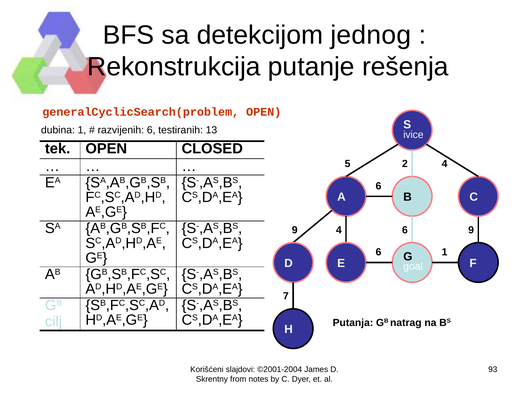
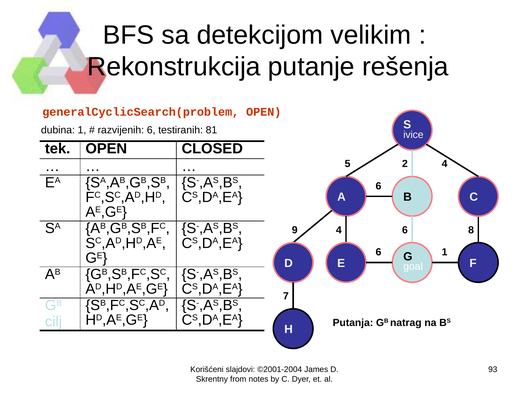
jednog: jednog -> velikim
13: 13 -> 81
6 9: 9 -> 8
